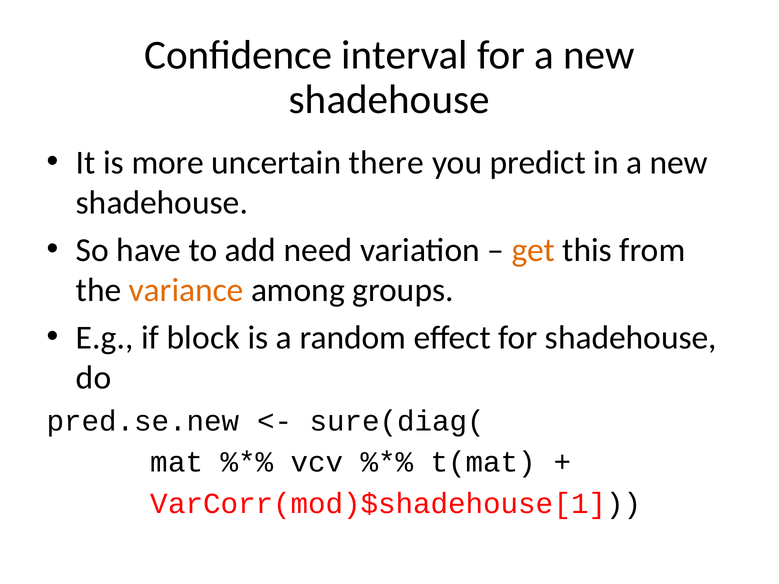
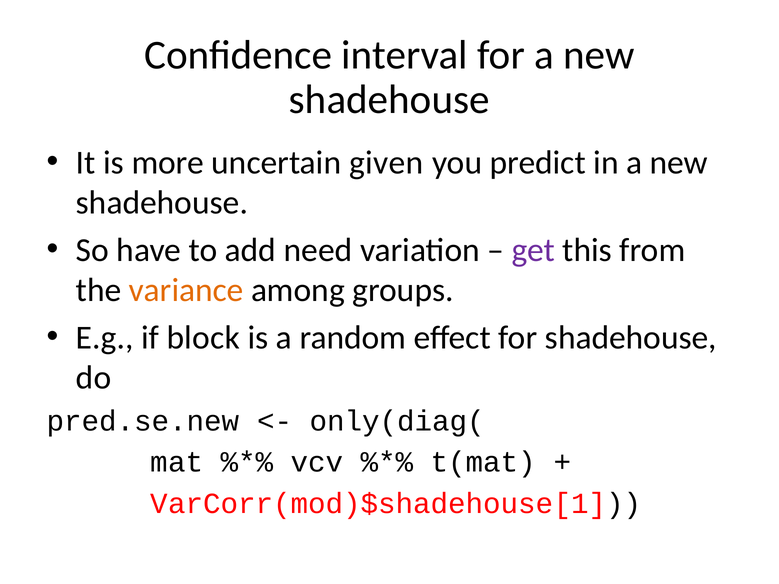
there: there -> given
get colour: orange -> purple
sure(diag(: sure(diag( -> only(diag(
